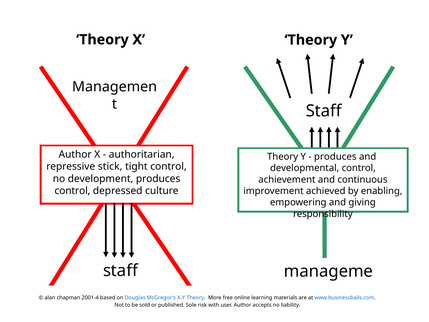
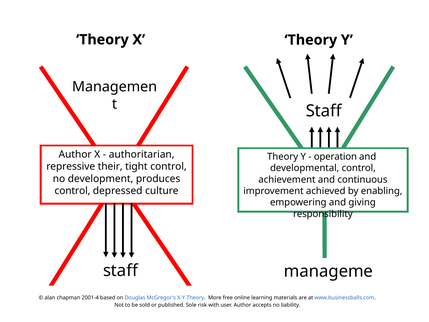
produces at (335, 157): produces -> operation
stick: stick -> their
